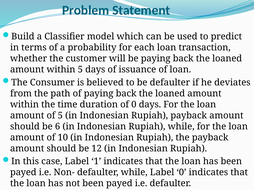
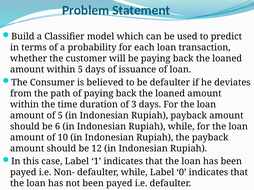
of 0: 0 -> 3
